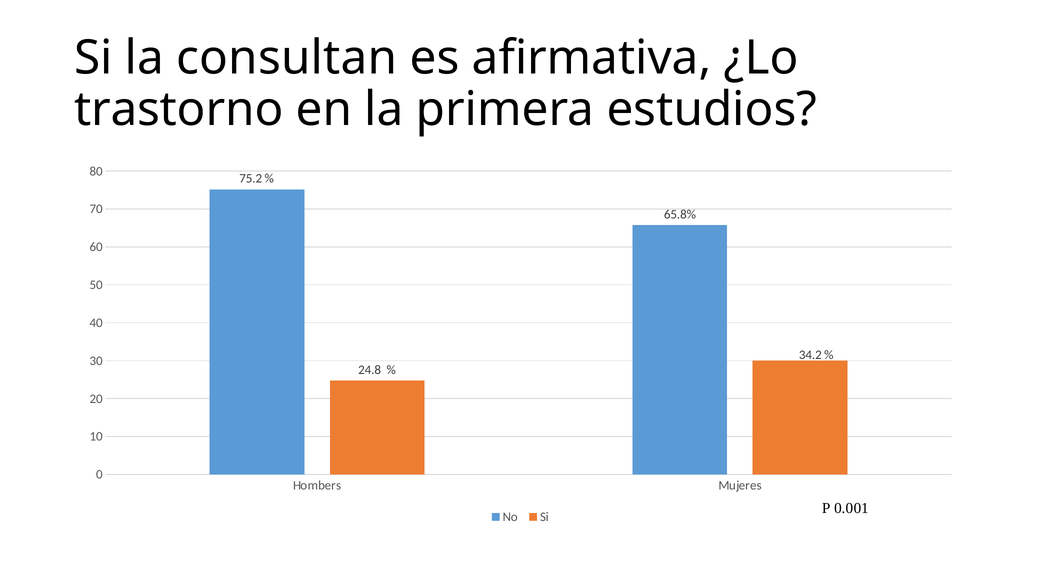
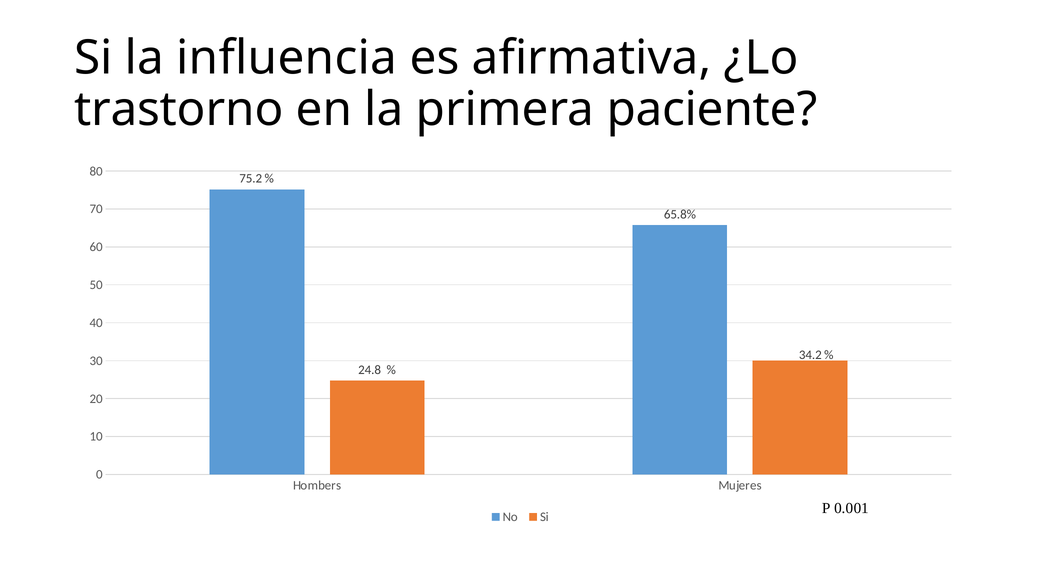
consultan: consultan -> influencia
estudios: estudios -> paciente
